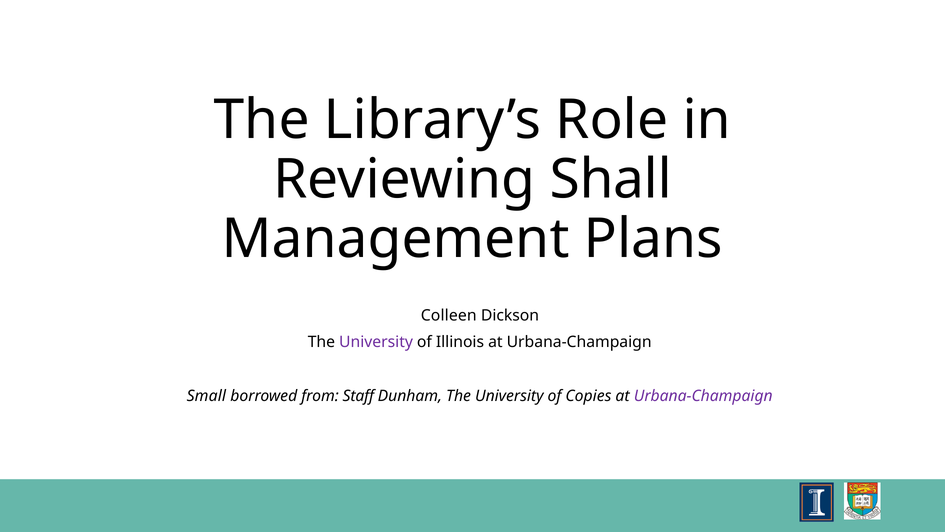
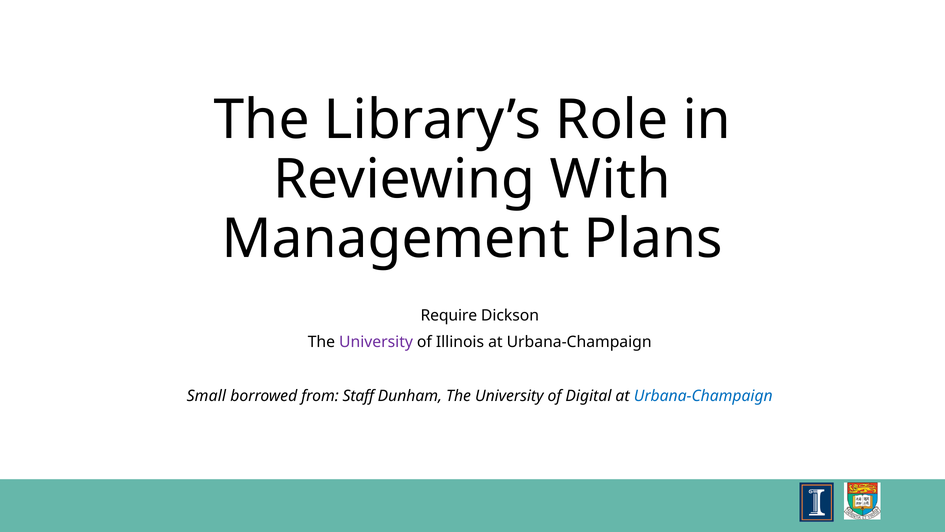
Shall: Shall -> With
Colleen: Colleen -> Require
Copies: Copies -> Digital
Urbana-Champaign at (703, 396) colour: purple -> blue
